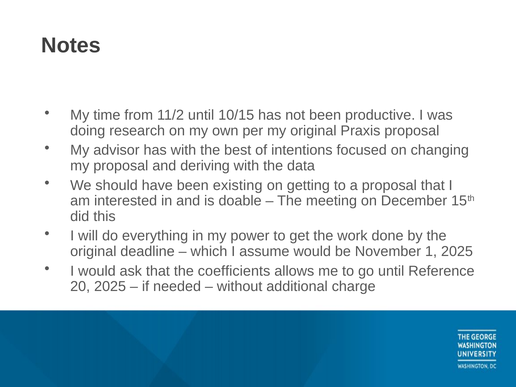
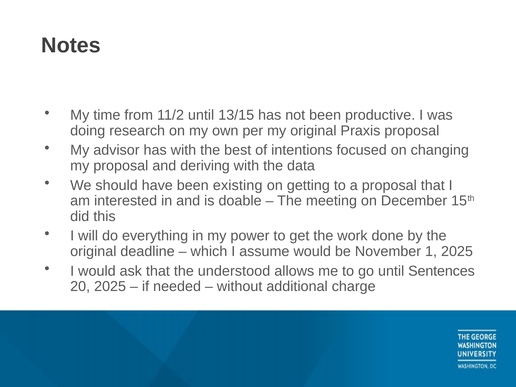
10/15: 10/15 -> 13/15
coefficients: coefficients -> understood
Reference: Reference -> Sentences
